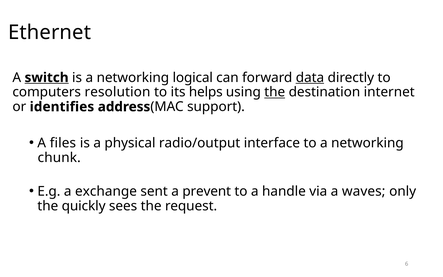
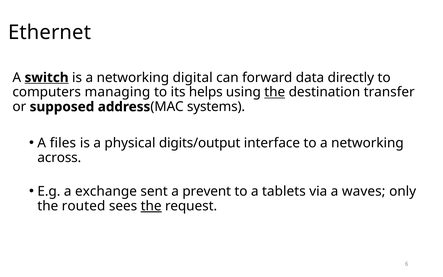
logical: logical -> digital
data underline: present -> none
resolution: resolution -> managing
internet: internet -> transfer
identifies: identifies -> supposed
support: support -> systems
radio/output: radio/output -> digits/output
chunk: chunk -> across
handle: handle -> tablets
quickly: quickly -> routed
the at (151, 206) underline: none -> present
